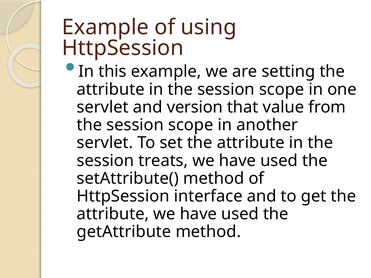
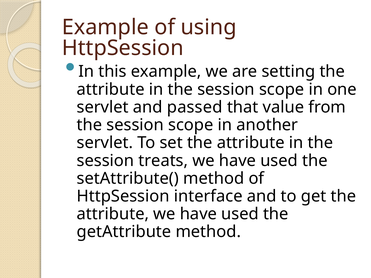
version: version -> passed
